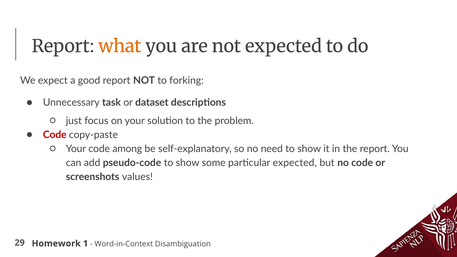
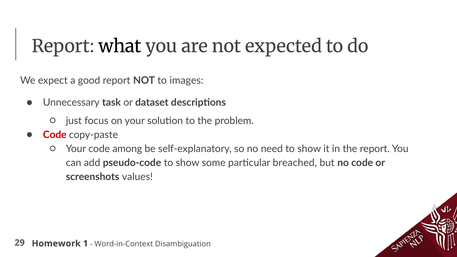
what colour: orange -> black
forking: forking -> images
particular expected: expected -> breached
